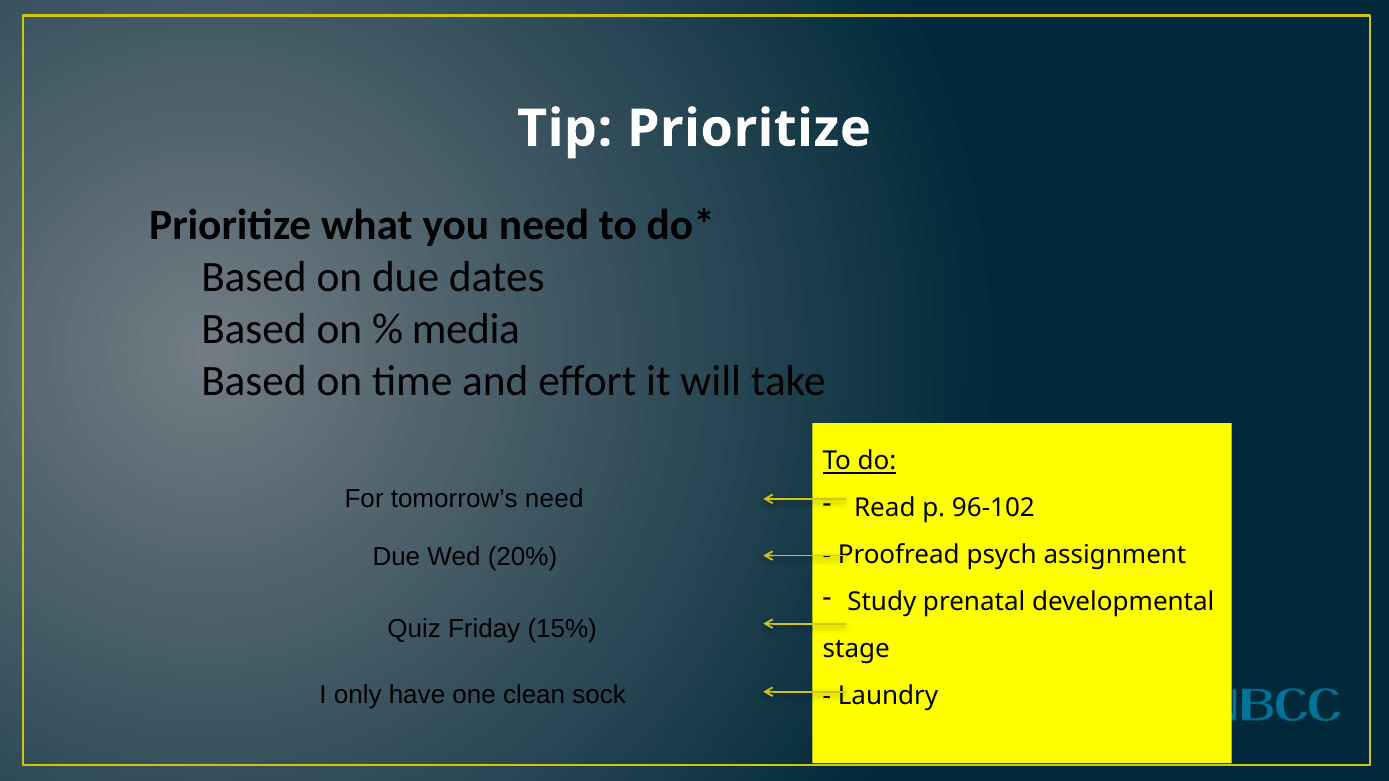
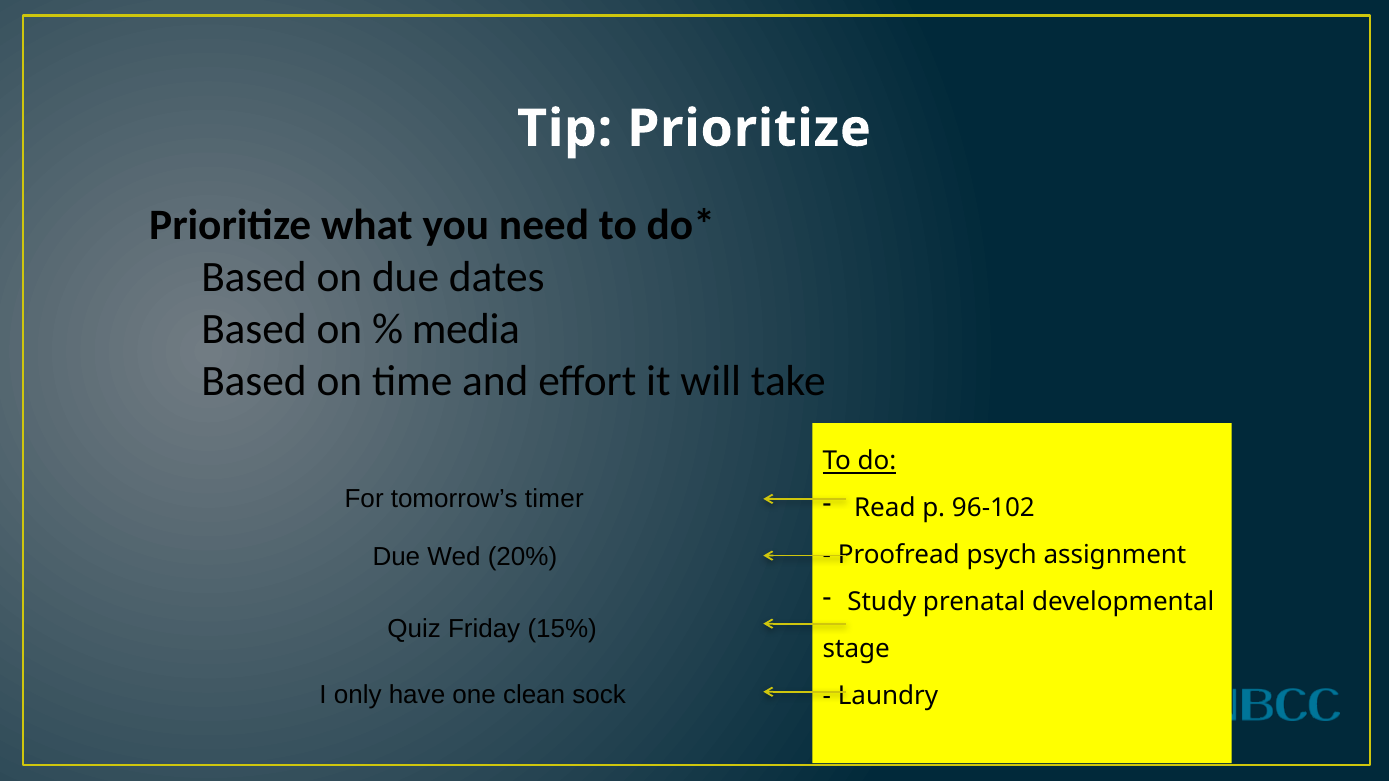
tomorrow’s need: need -> timer
